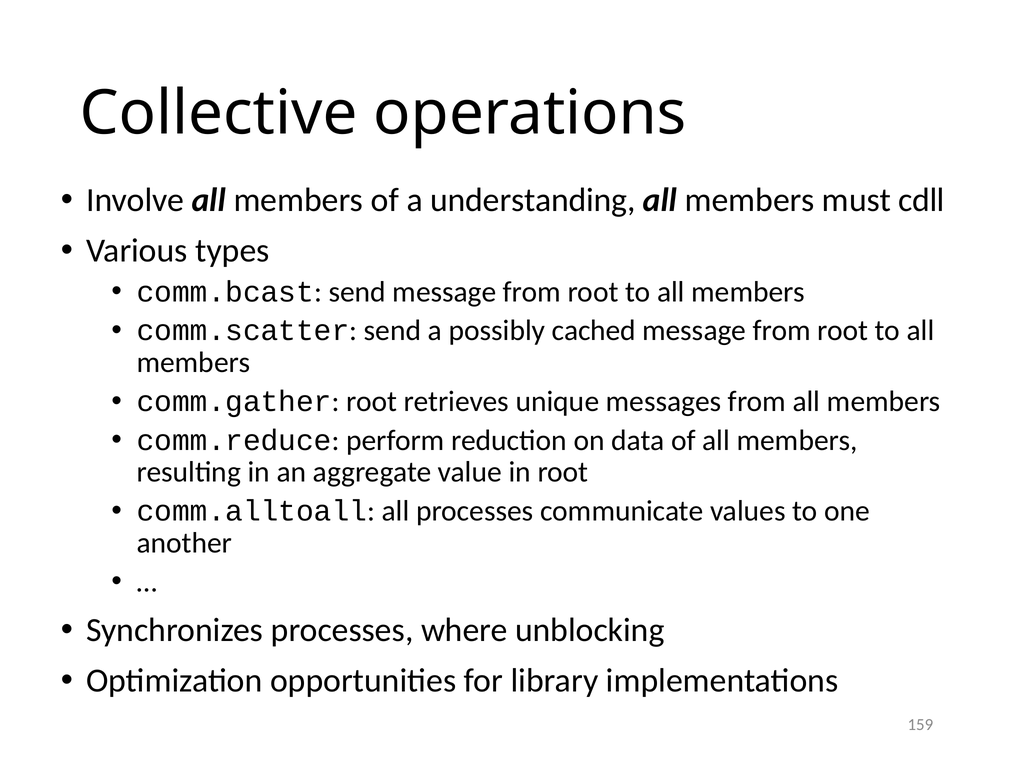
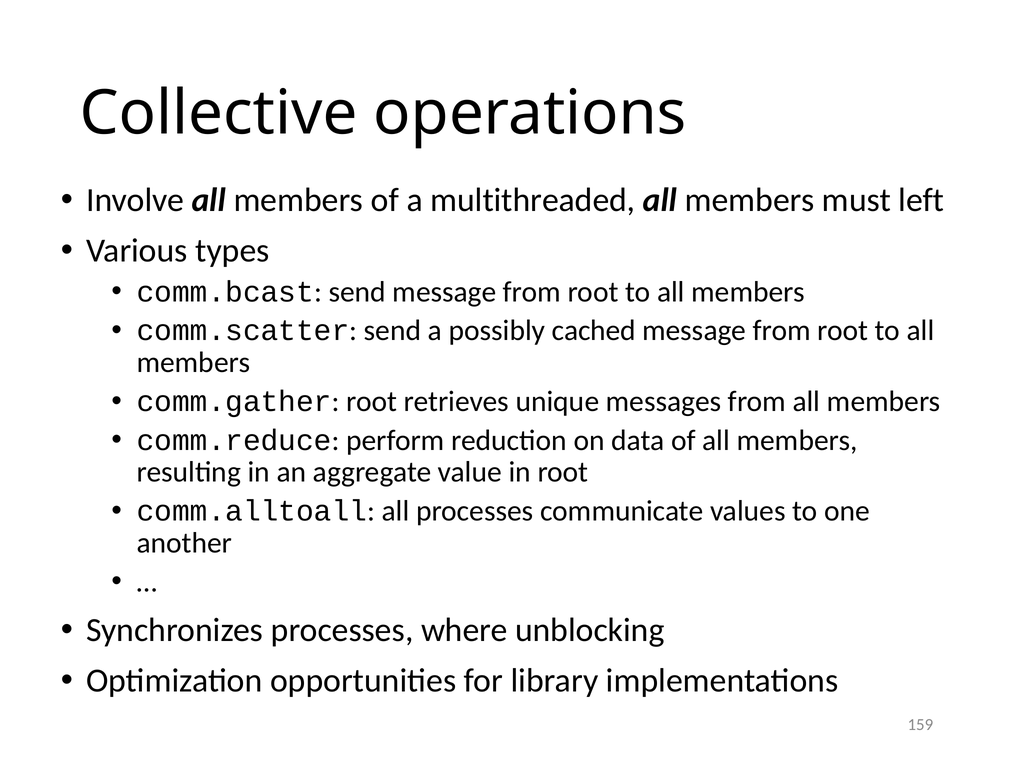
understanding: understanding -> multithreaded
cdll: cdll -> left
